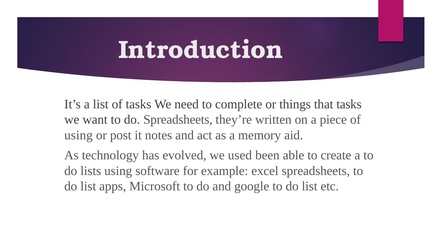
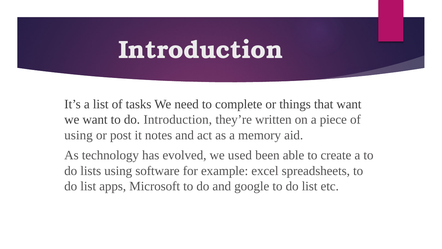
that tasks: tasks -> want
do Spreadsheets: Spreadsheets -> Introduction
